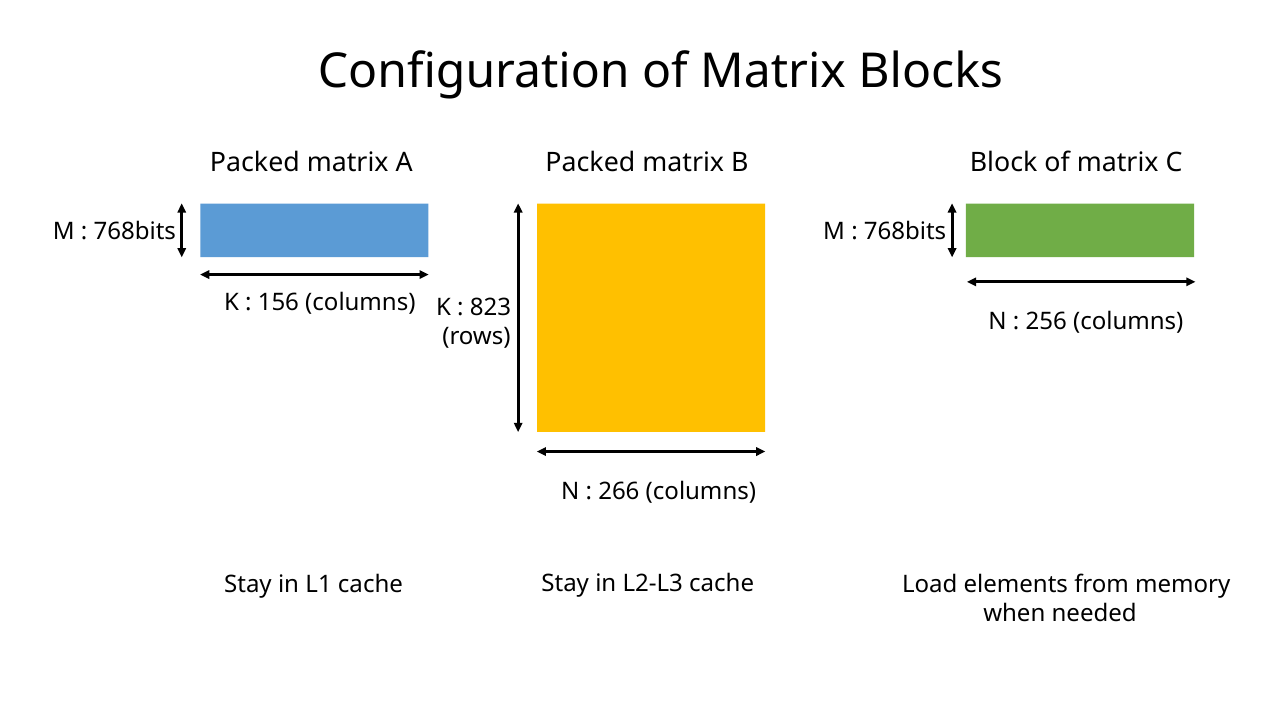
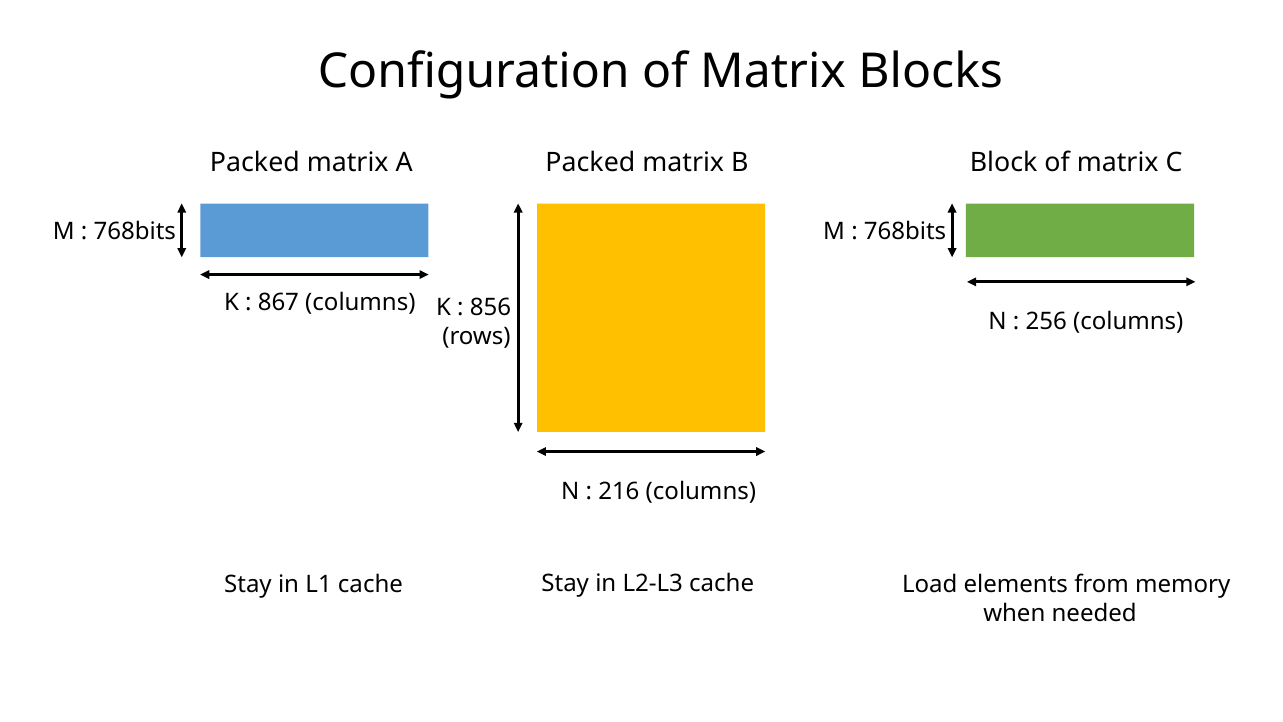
156: 156 -> 867
823: 823 -> 856
266: 266 -> 216
